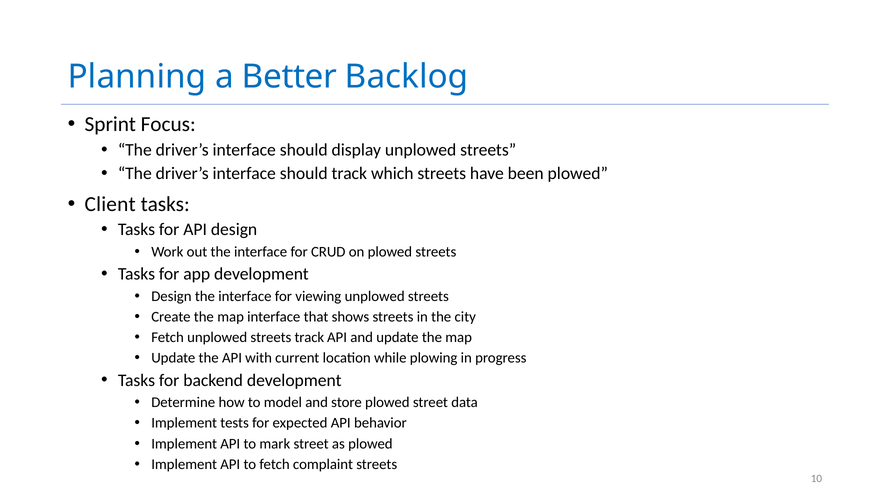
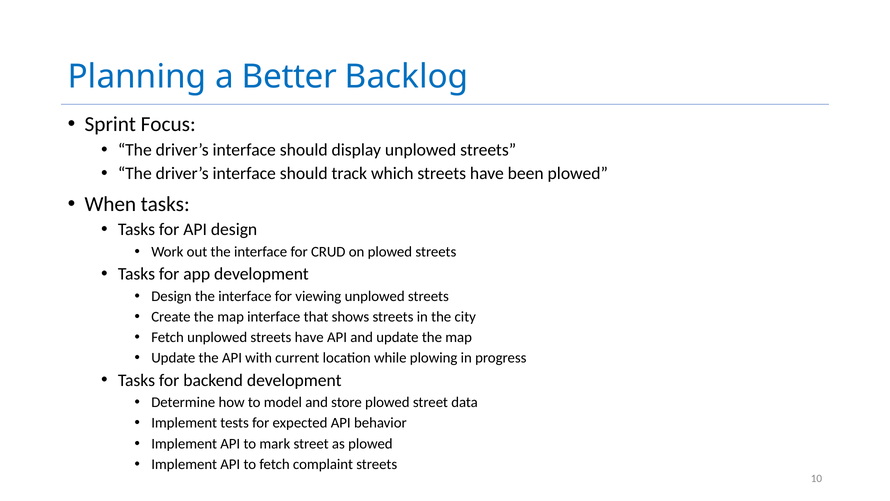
Client: Client -> When
unplowed streets track: track -> have
